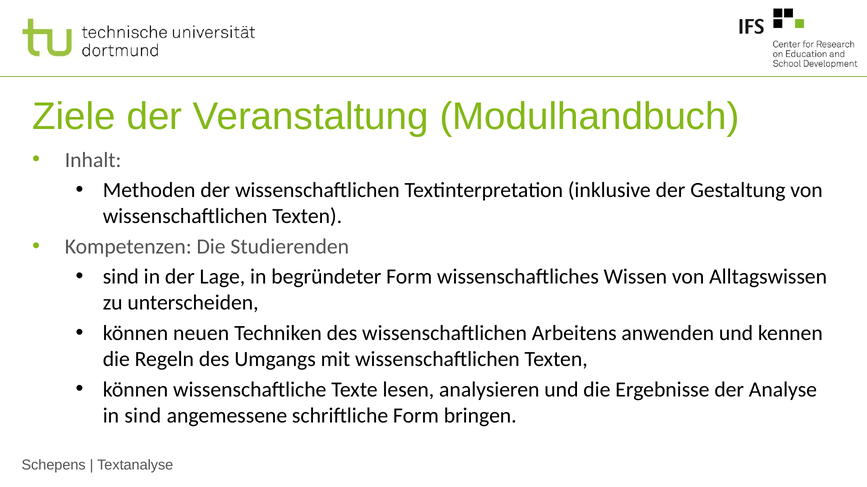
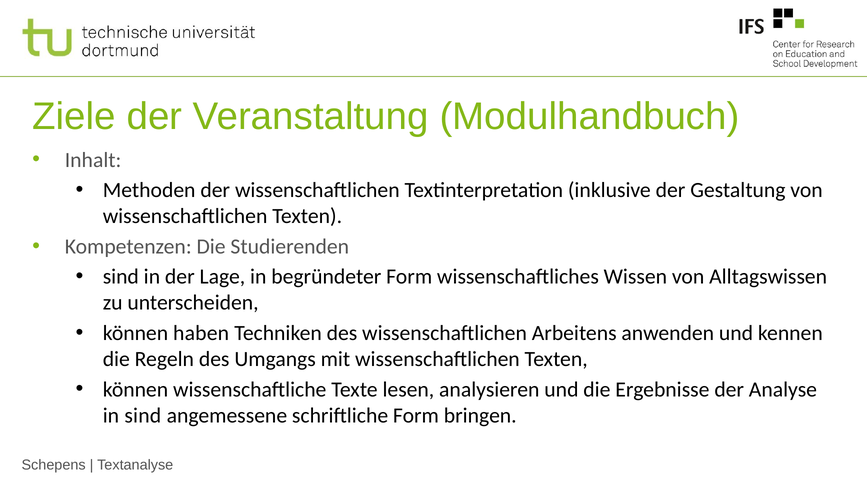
neuen: neuen -> haben
